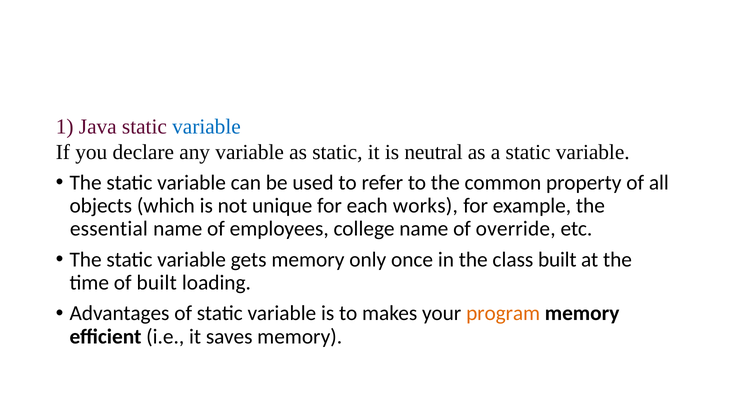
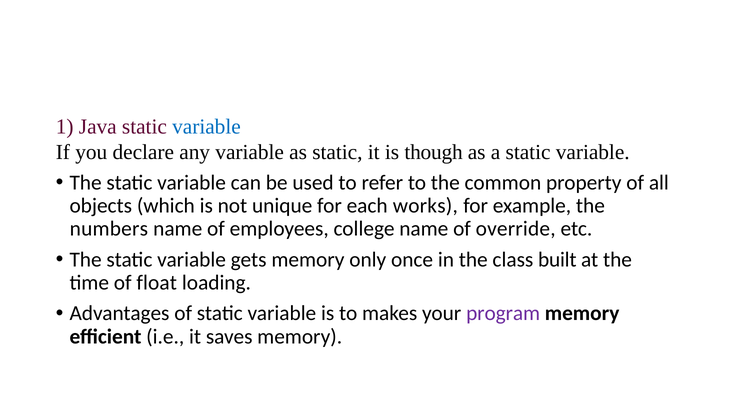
neutral: neutral -> though
essential: essential -> numbers
of built: built -> float
program colour: orange -> purple
